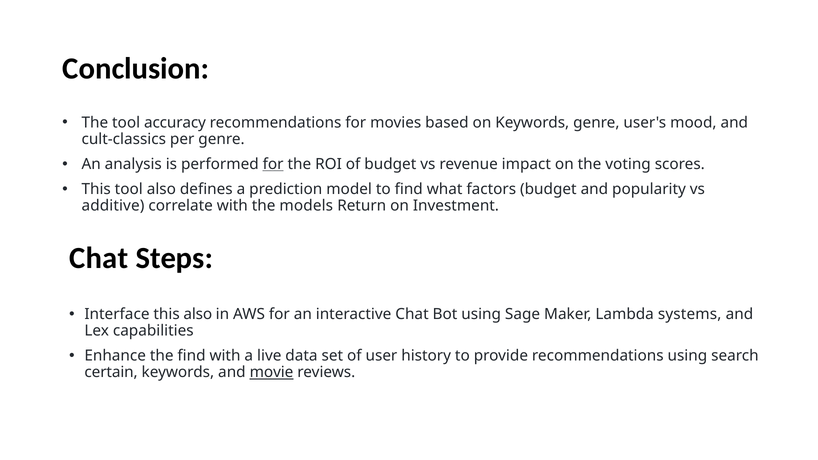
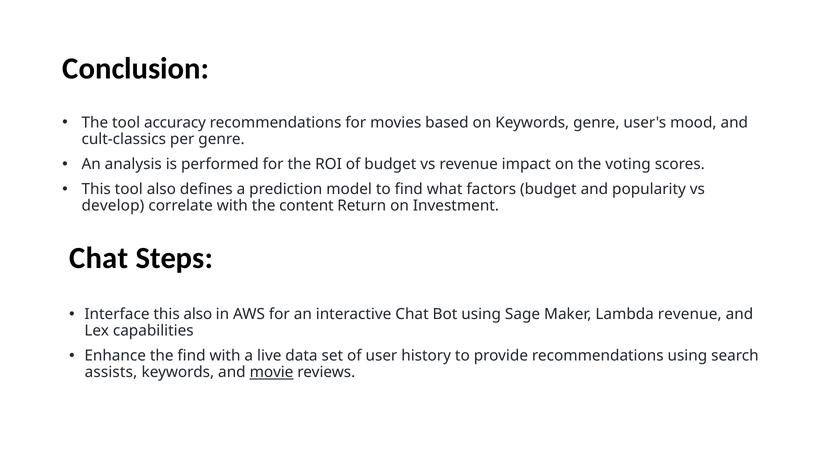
for at (273, 164) underline: present -> none
additive: additive -> develop
models: models -> content
Lambda systems: systems -> revenue
certain: certain -> assists
